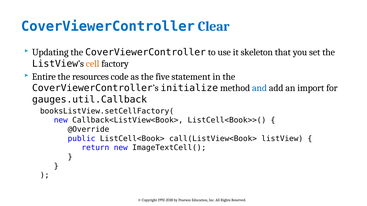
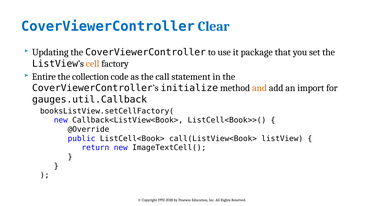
skeleton: skeleton -> package
resources: resources -> collection
five: five -> call
and colour: blue -> orange
